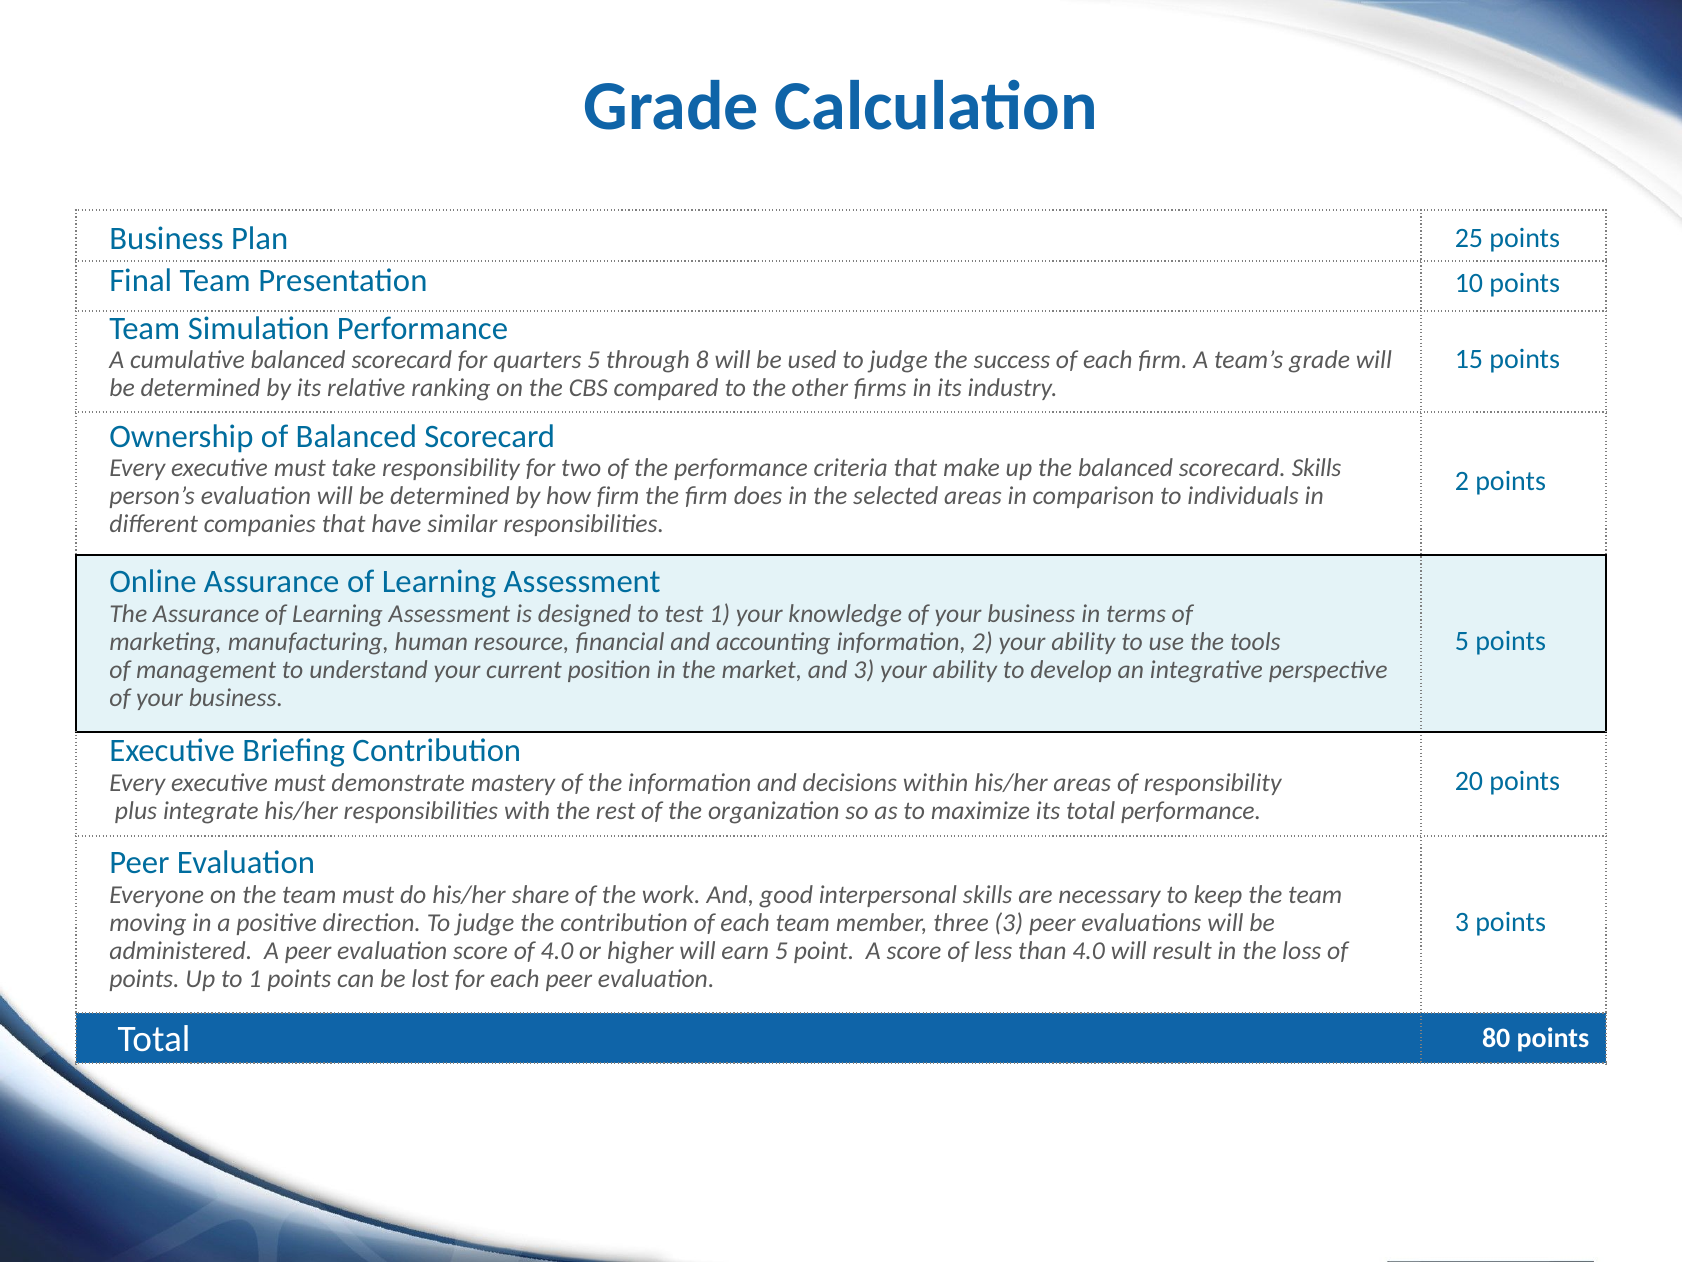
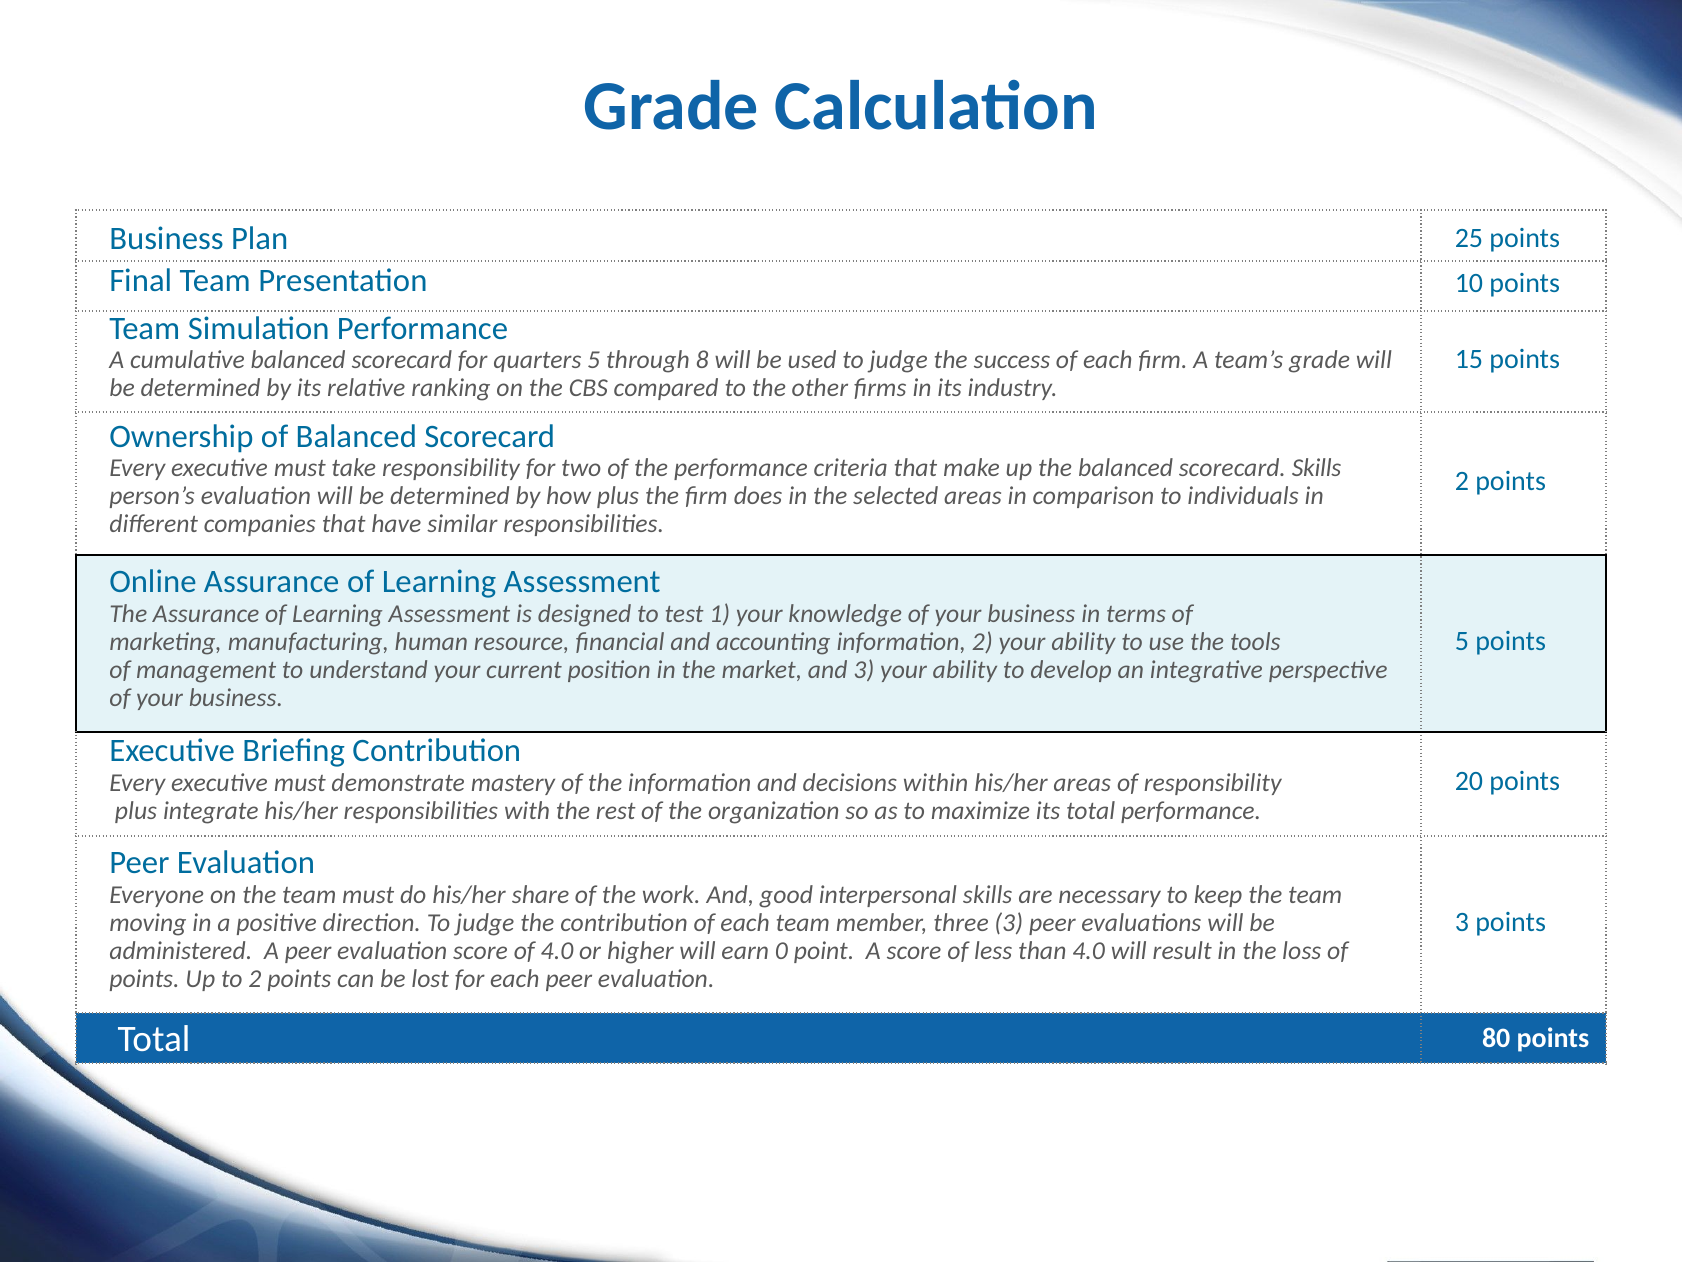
how firm: firm -> plus
earn 5: 5 -> 0
to 1: 1 -> 2
